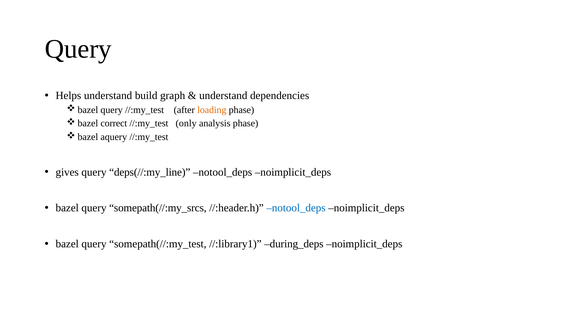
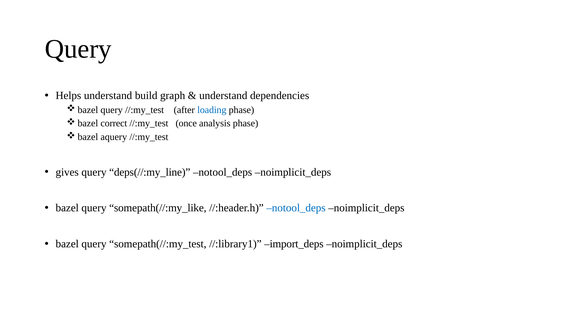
loading colour: orange -> blue
only: only -> once
somepath(//:my_srcs: somepath(//:my_srcs -> somepath(//:my_like
during_deps: during_deps -> import_deps
